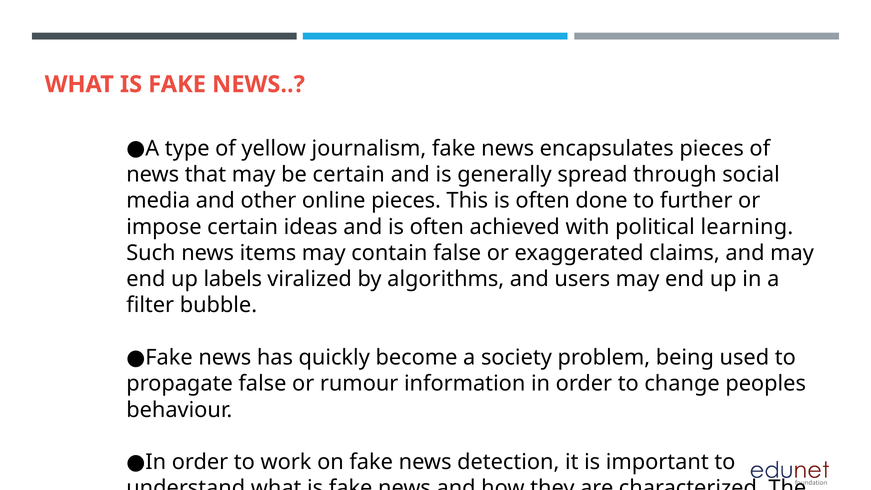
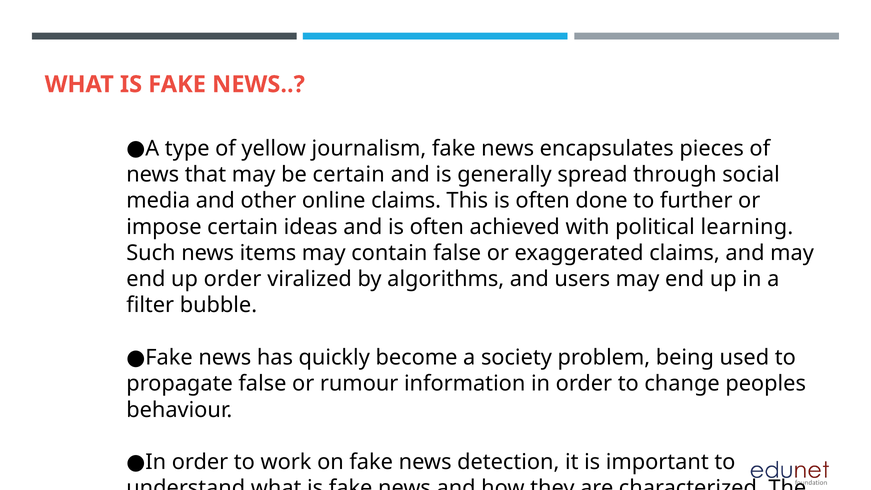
online pieces: pieces -> claims
up labels: labels -> order
